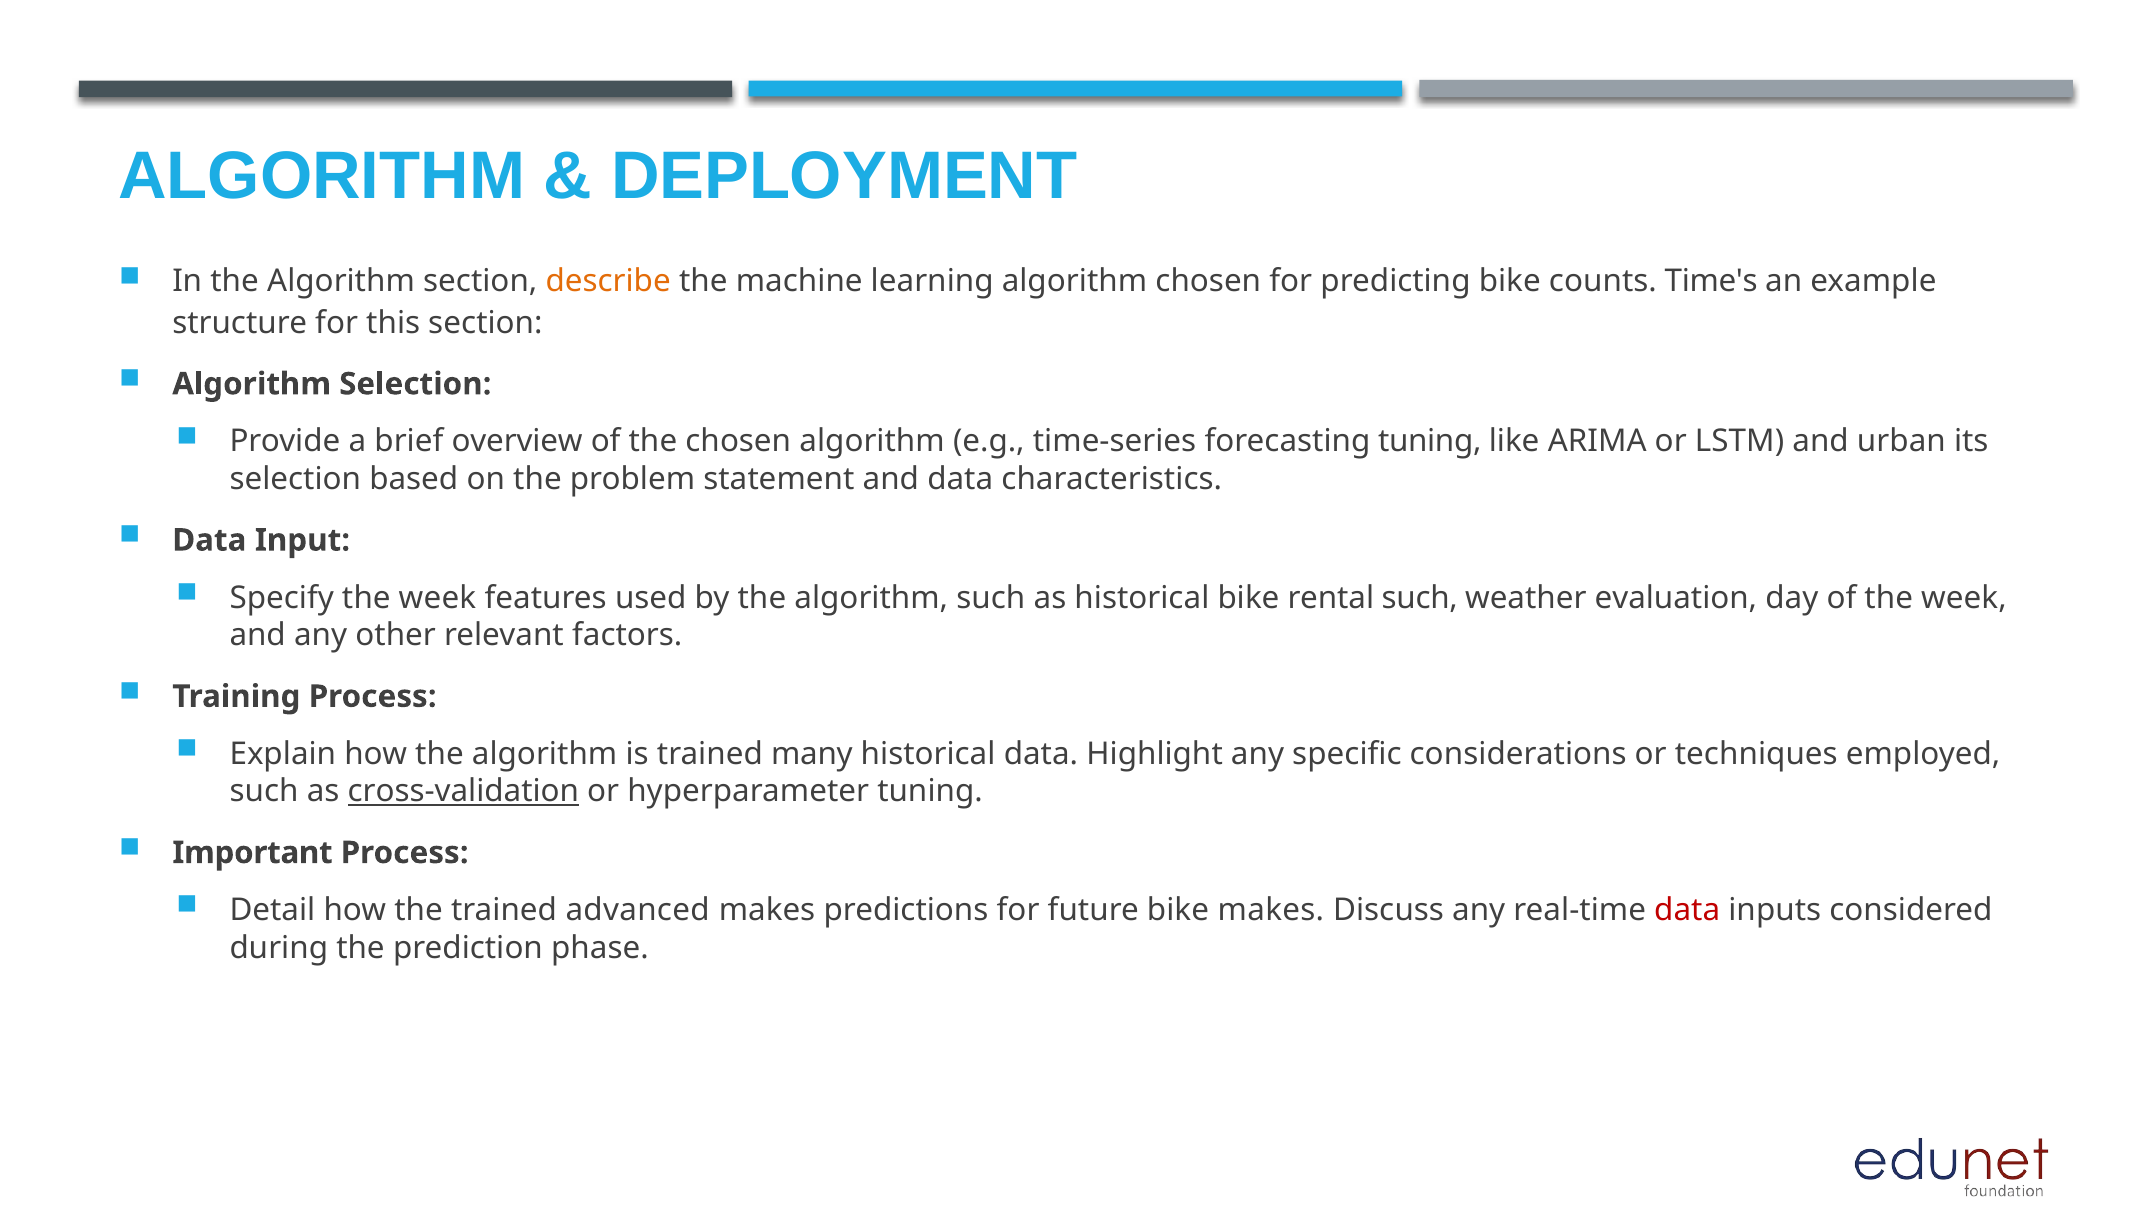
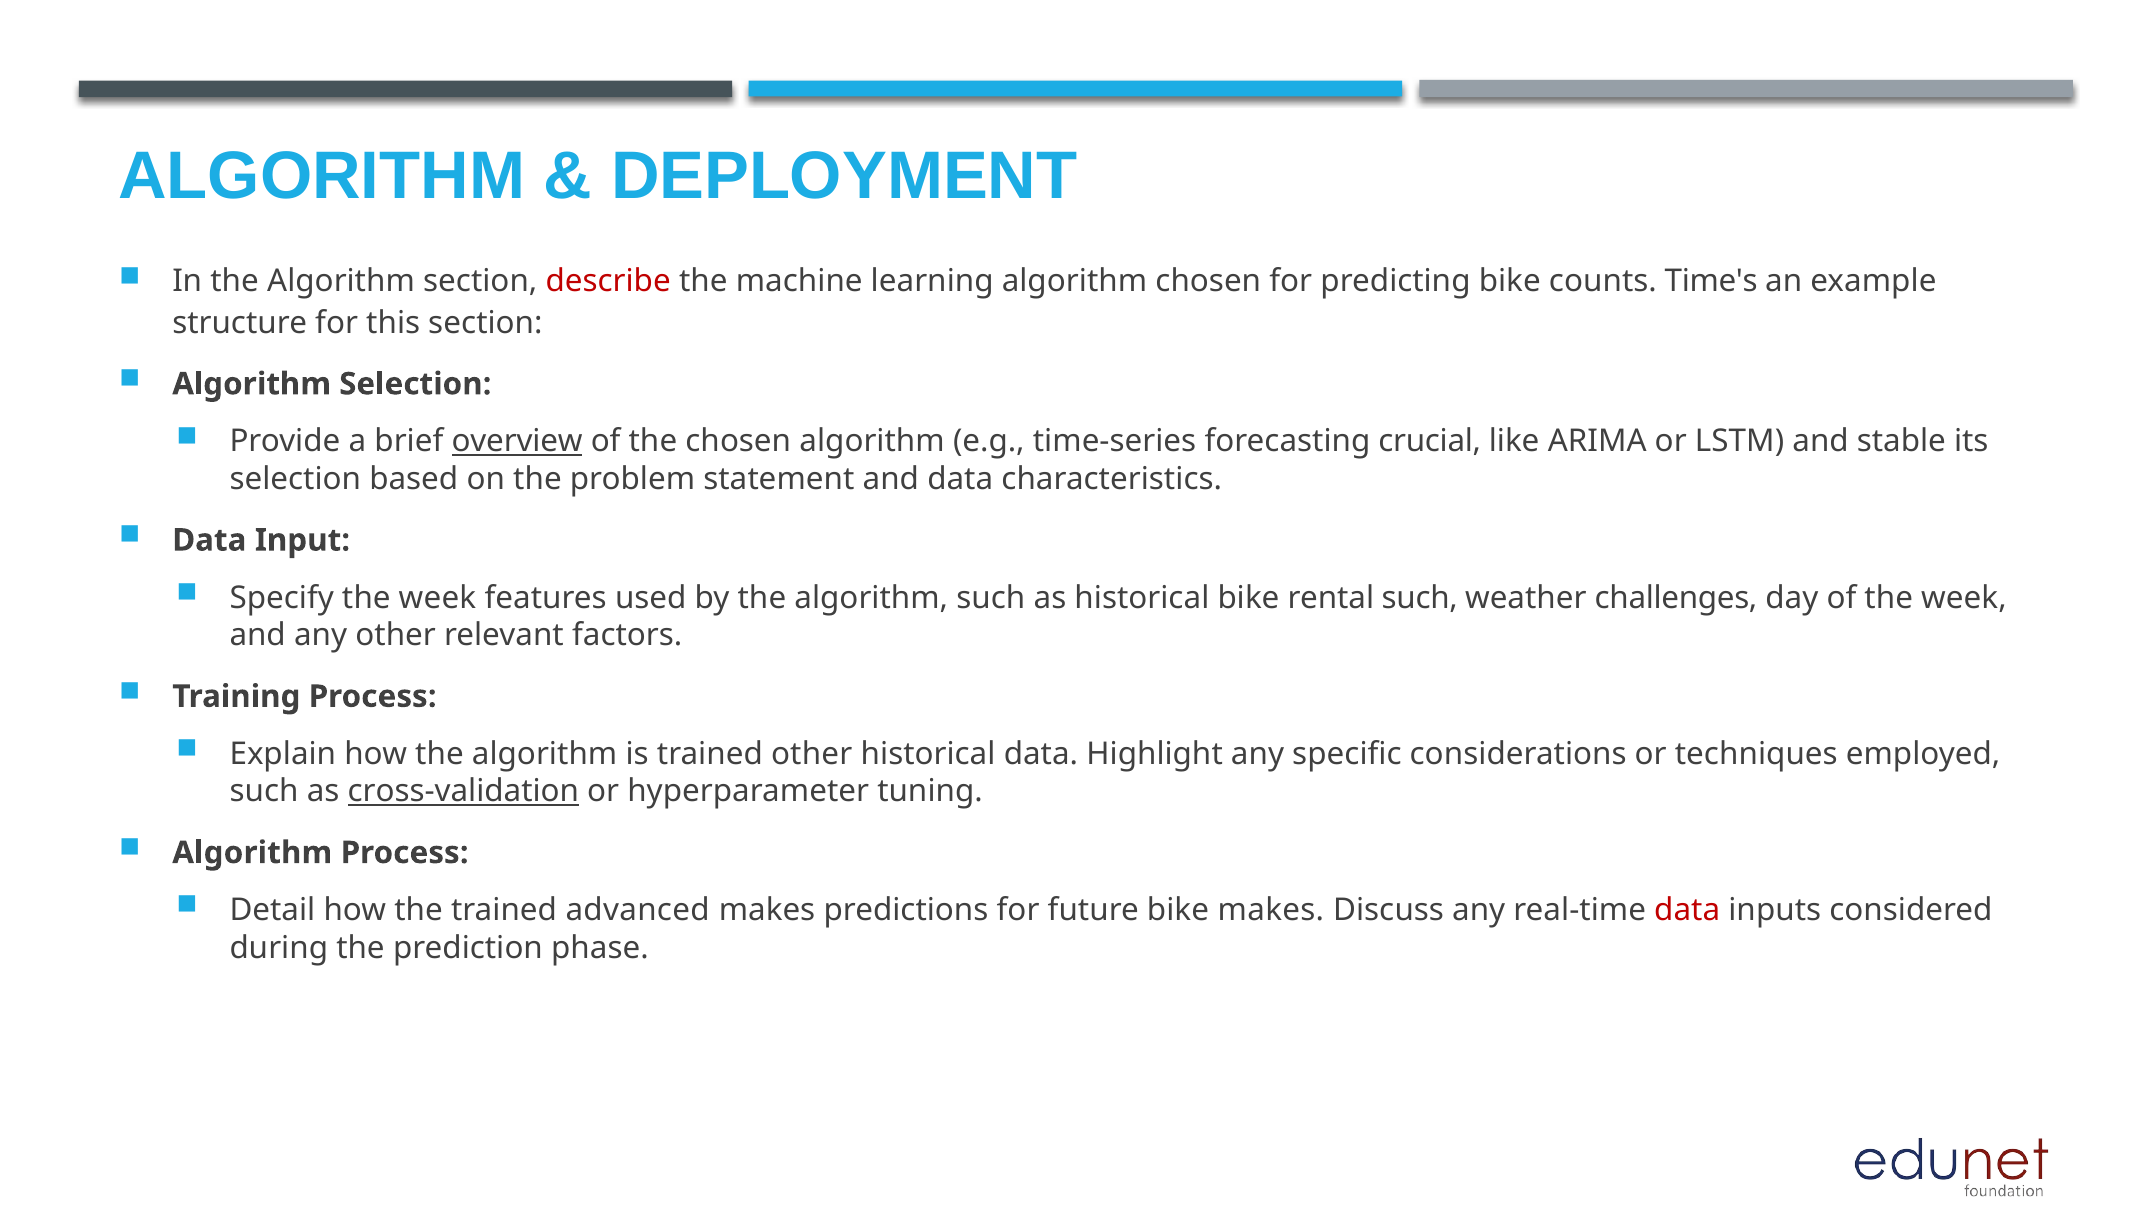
describe colour: orange -> red
overview underline: none -> present
forecasting tuning: tuning -> crucial
urban: urban -> stable
evaluation: evaluation -> challenges
trained many: many -> other
Important at (252, 853): Important -> Algorithm
